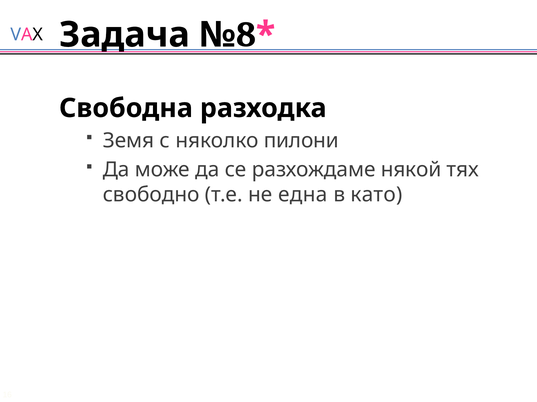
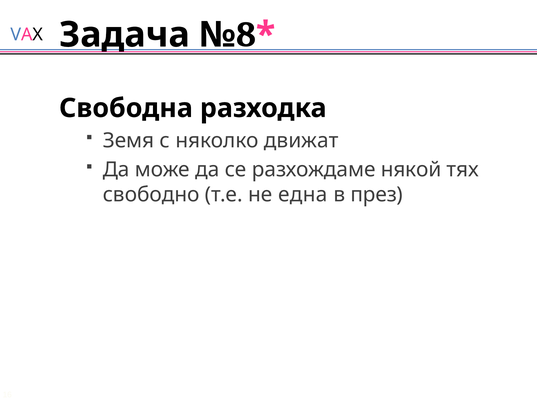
пилони: пилони -> движат
като: като -> през
